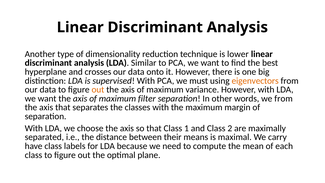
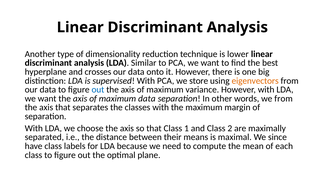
must: must -> store
out at (98, 90) colour: orange -> blue
maximum filter: filter -> data
carry: carry -> since
